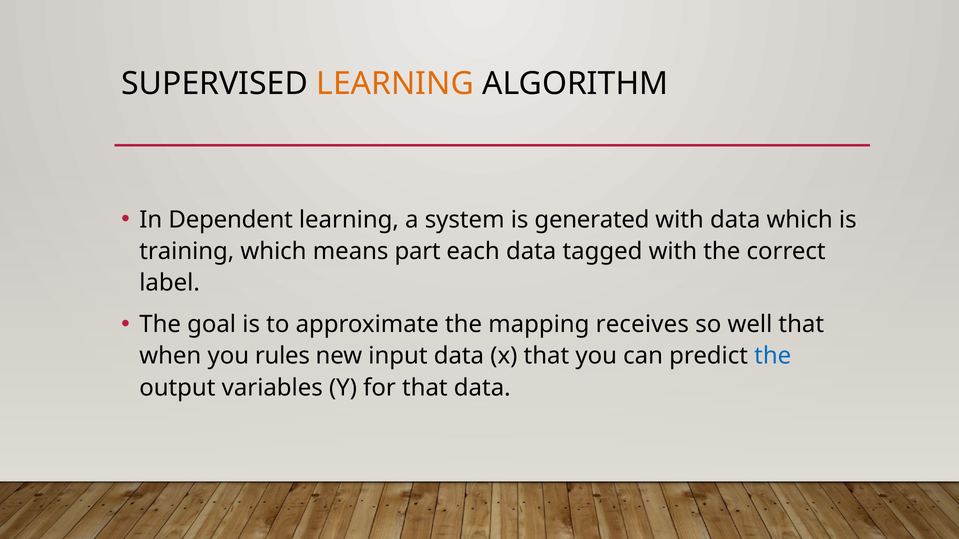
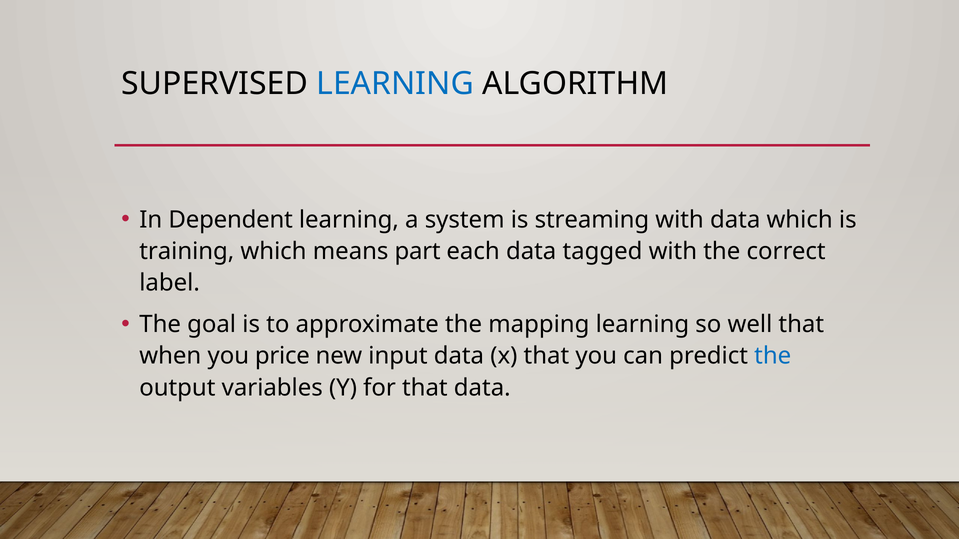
LEARNING at (395, 84) colour: orange -> blue
generated: generated -> streaming
mapping receives: receives -> learning
rules: rules -> price
